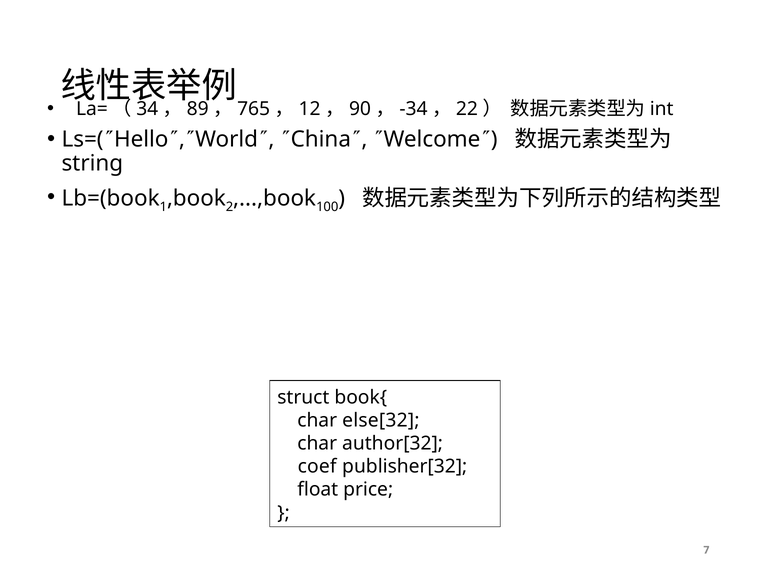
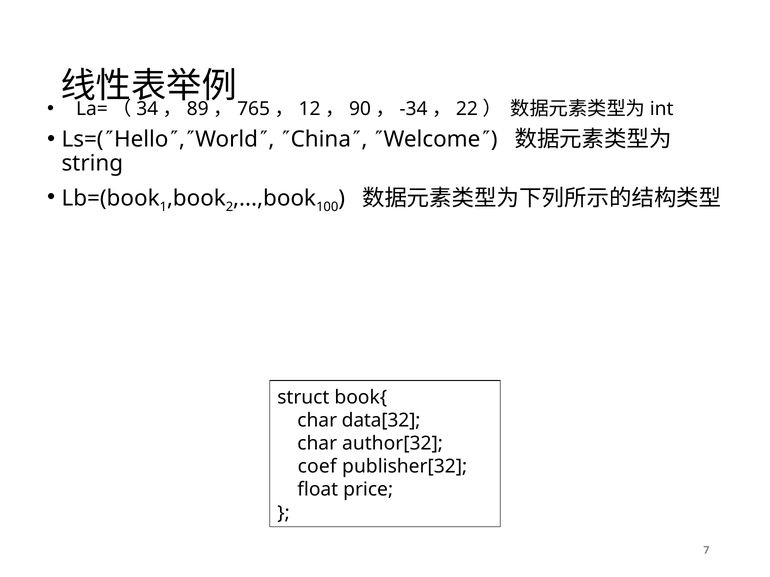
else[32: else[32 -> data[32
